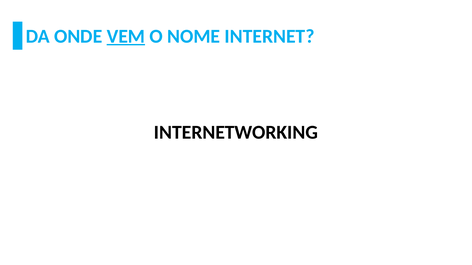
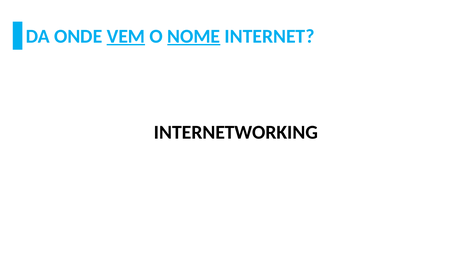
NOME underline: none -> present
